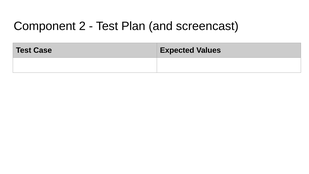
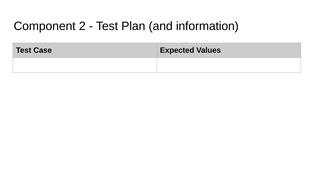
screencast: screencast -> information
